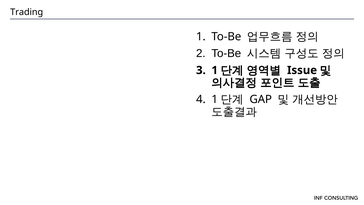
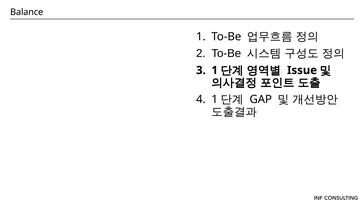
Trading: Trading -> Balance
